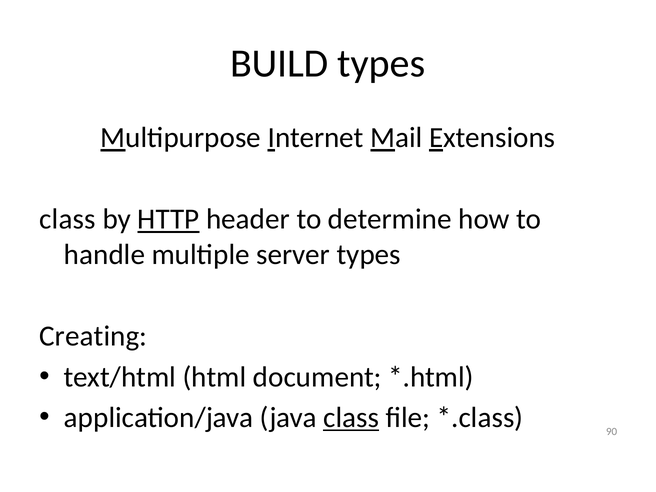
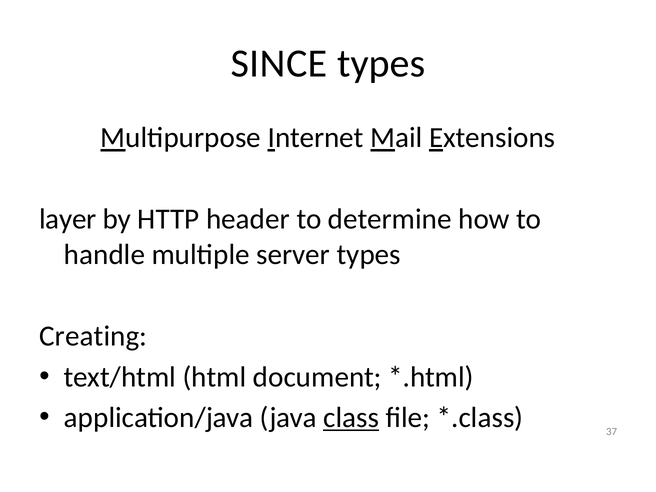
BUILD: BUILD -> SINCE
class at (68, 219): class -> layer
HTTP underline: present -> none
90: 90 -> 37
